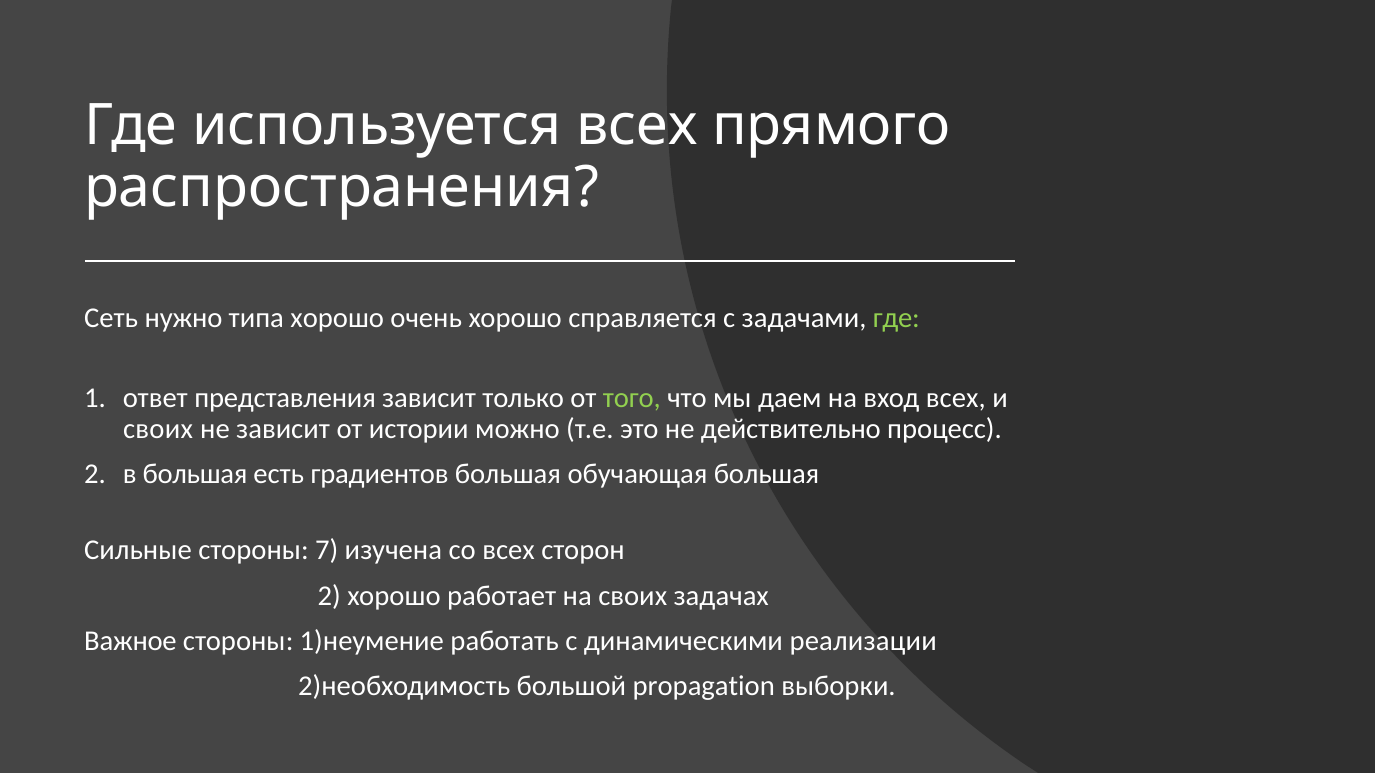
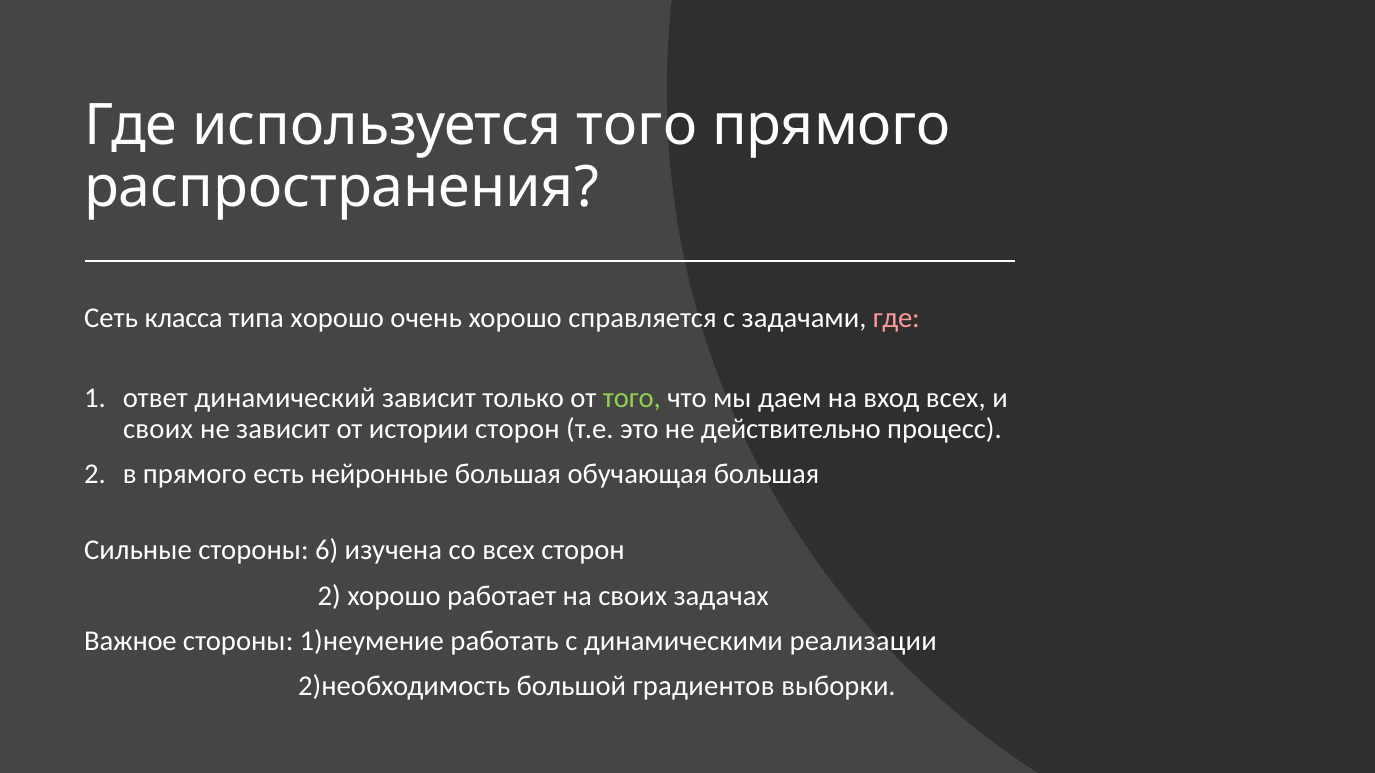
используется всех: всех -> того
нужно: нужно -> класса
где at (896, 319) colour: light green -> pink
представления: представления -> динамический
истории можно: можно -> сторон
в большая: большая -> прямого
градиентов: градиентов -> нейронные
7: 7 -> 6
propagation: propagation -> градиентов
